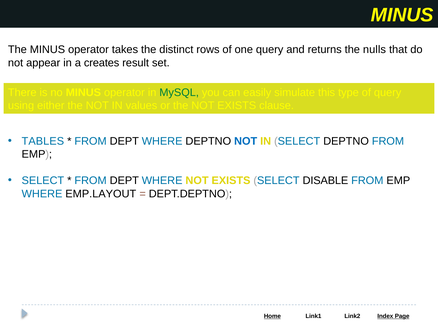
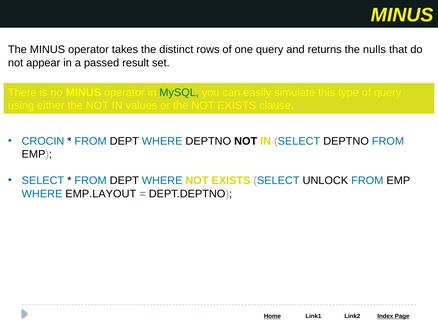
creates: creates -> passed
TABLES: TABLES -> CROCIN
NOT at (246, 141) colour: blue -> black
DISABLE: DISABLE -> UNLOCK
